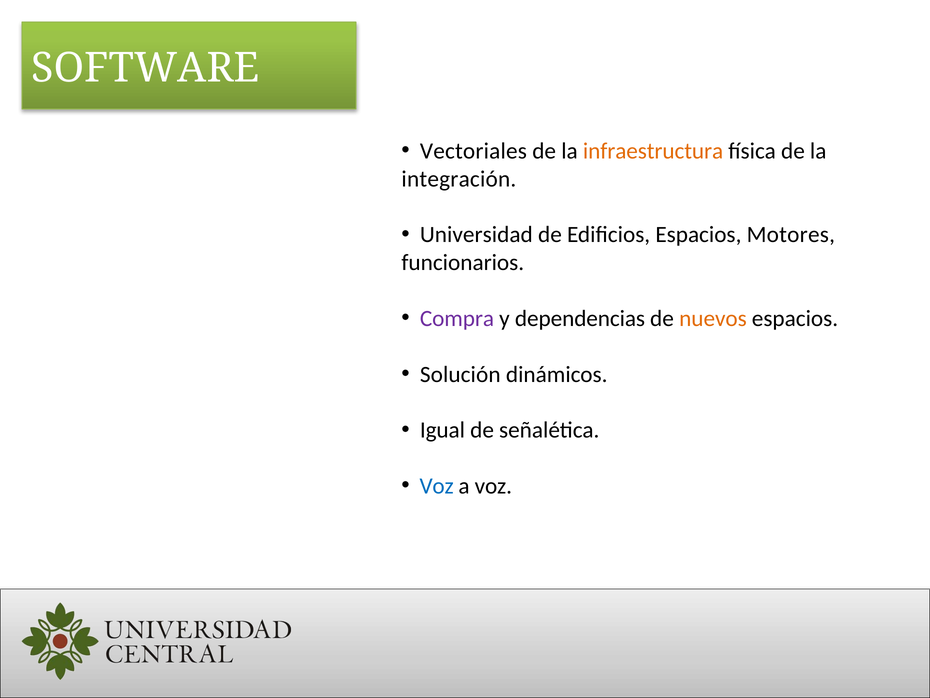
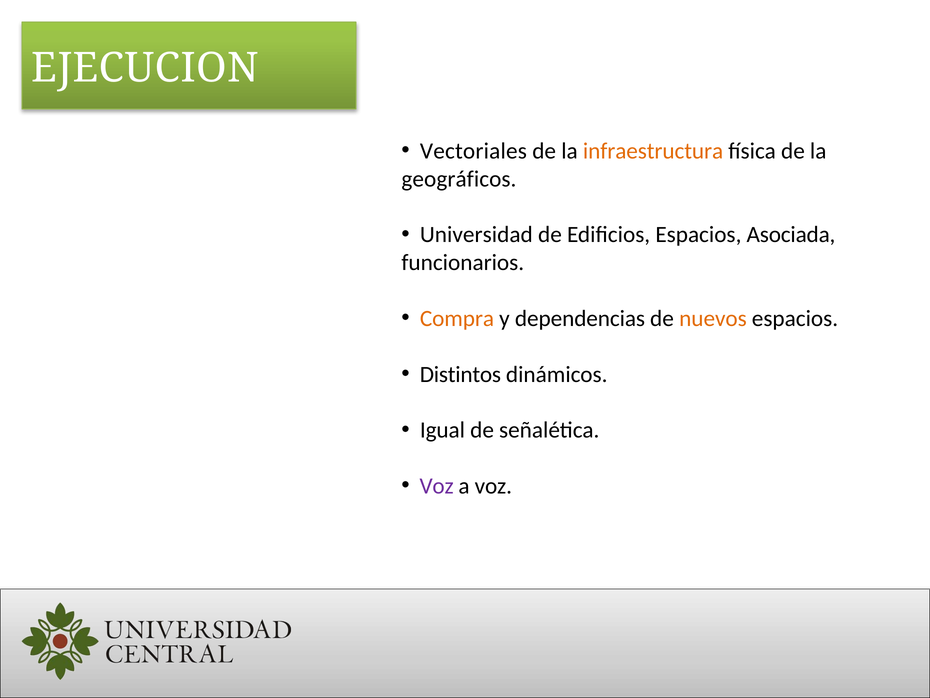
SOFTWARE: SOFTWARE -> EJECUCION
integración: integración -> geográficos
Motores: Motores -> Asociada
Compra colour: purple -> orange
Solución: Solución -> Distintos
Voz at (437, 486) colour: blue -> purple
